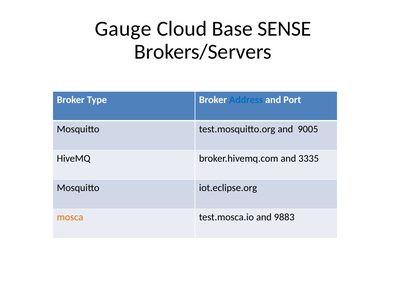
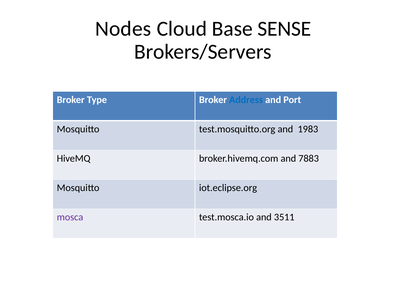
Gauge: Gauge -> Nodes
9005: 9005 -> 1983
3335: 3335 -> 7883
mosca colour: orange -> purple
9883: 9883 -> 3511
